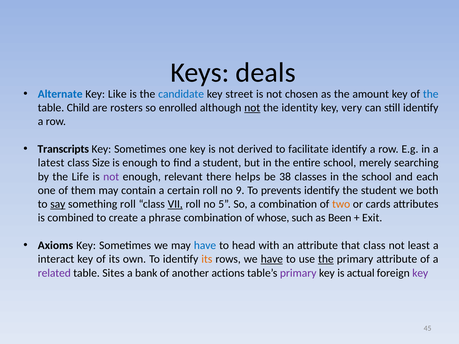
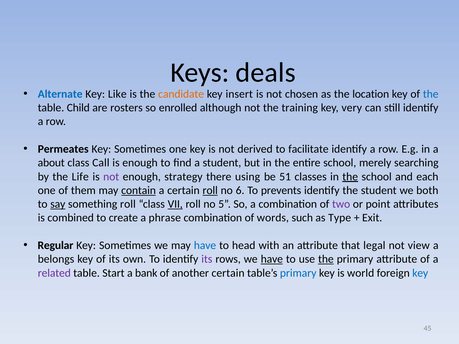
candidate colour: blue -> orange
street: street -> insert
amount: amount -> location
not at (252, 108) underline: present -> none
identity: identity -> training
Transcripts: Transcripts -> Permeates
latest: latest -> about
Size: Size -> Call
relevant: relevant -> strategy
helps: helps -> using
38: 38 -> 51
the at (350, 177) underline: none -> present
contain underline: none -> present
roll at (210, 190) underline: none -> present
9: 9 -> 6
two colour: orange -> purple
cards: cards -> point
whose: whose -> words
Been: Been -> Type
Axioms: Axioms -> Regular
that class: class -> legal
least: least -> view
interact: interact -> belongs
its at (207, 259) colour: orange -> purple
Sites: Sites -> Start
another actions: actions -> certain
primary at (298, 273) colour: purple -> blue
actual: actual -> world
key at (420, 273) colour: purple -> blue
